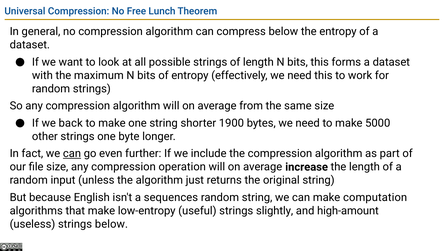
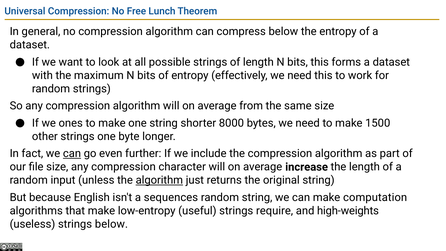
back: back -> ones
1900: 1900 -> 8000
5000: 5000 -> 1500
operation: operation -> character
algorithm at (159, 180) underline: none -> present
slightly: slightly -> require
high-amount: high-amount -> high-weights
